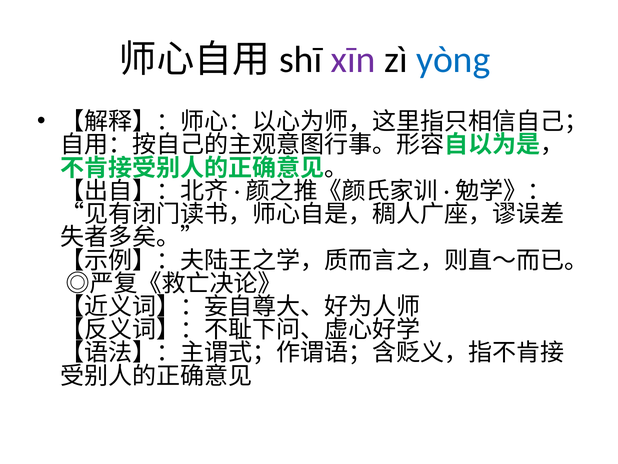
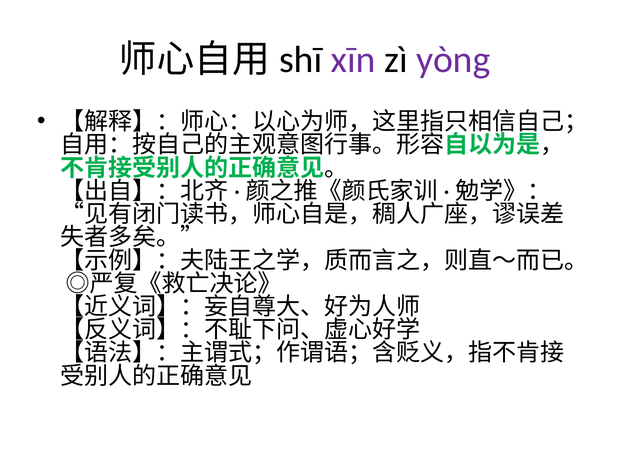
yòng colour: blue -> purple
